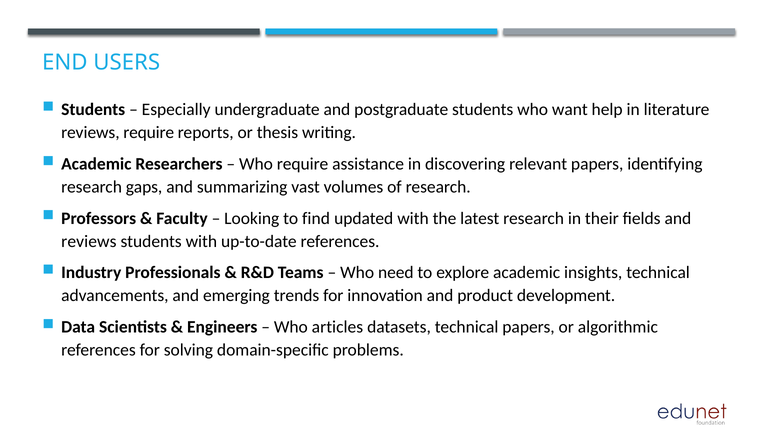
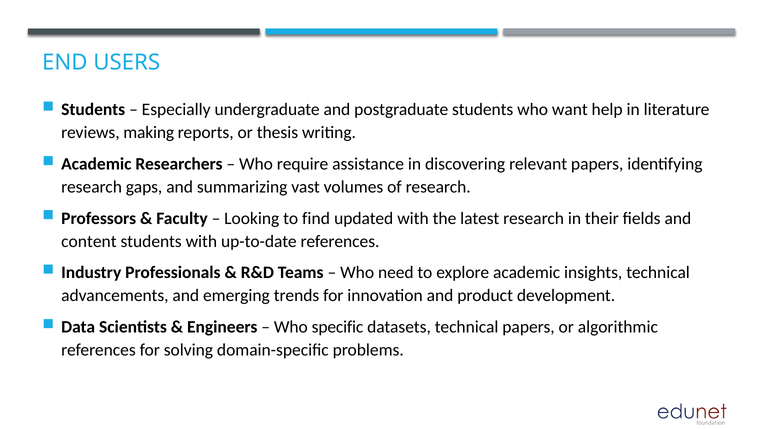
reviews require: require -> making
reviews at (89, 241): reviews -> content
articles: articles -> specific
